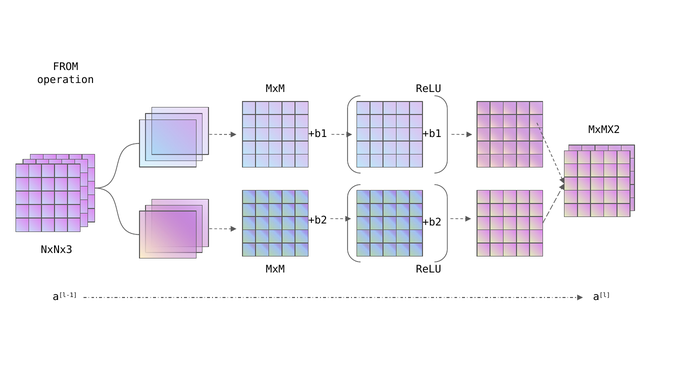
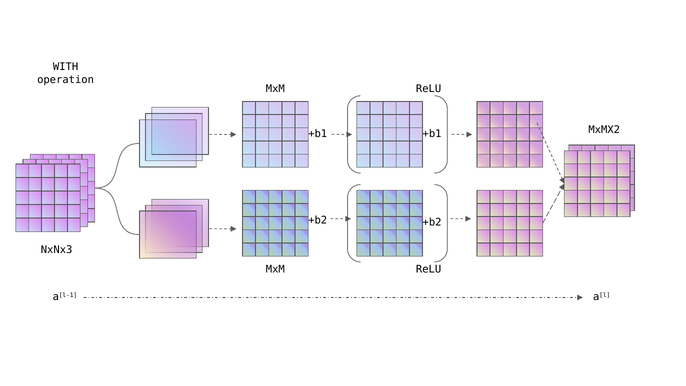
FROM: FROM -> WITH
